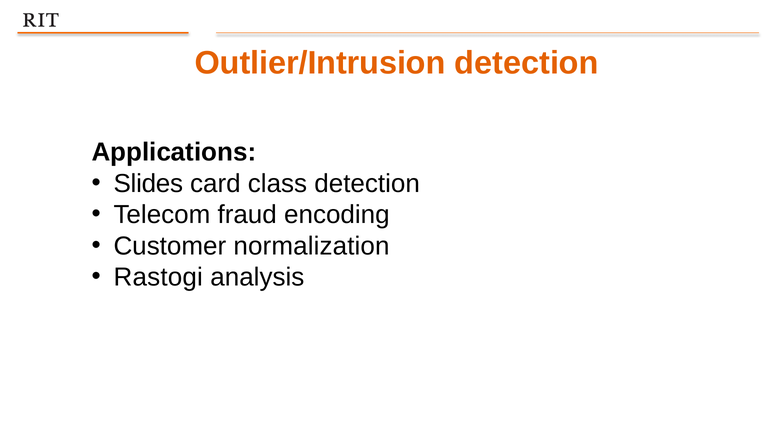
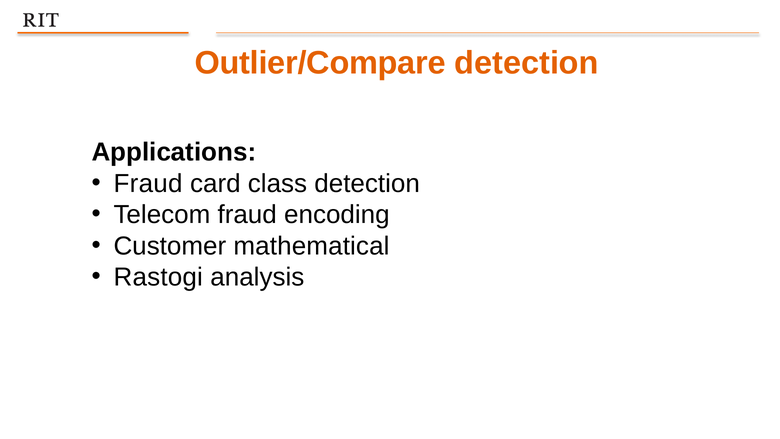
Outlier/Intrusion: Outlier/Intrusion -> Outlier/Compare
Slides at (148, 183): Slides -> Fraud
normalization: normalization -> mathematical
